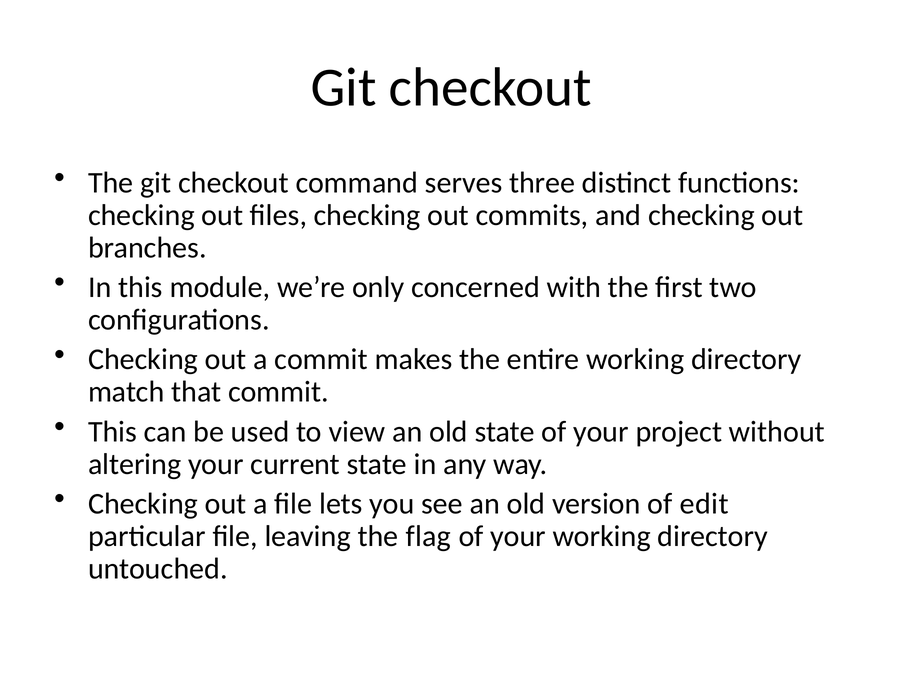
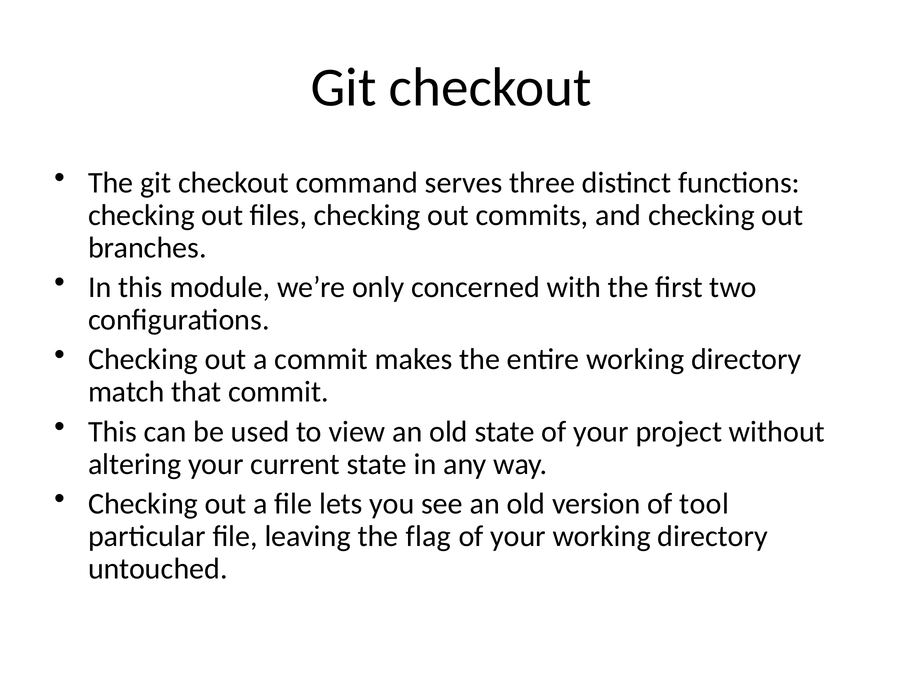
edit: edit -> tool
